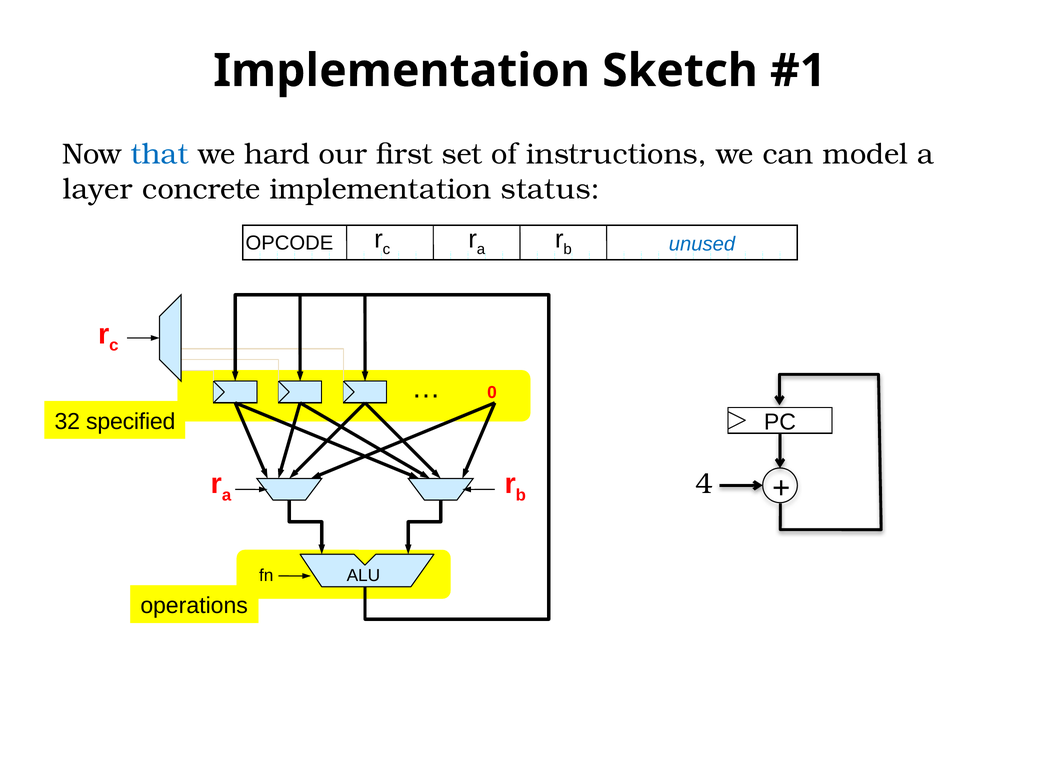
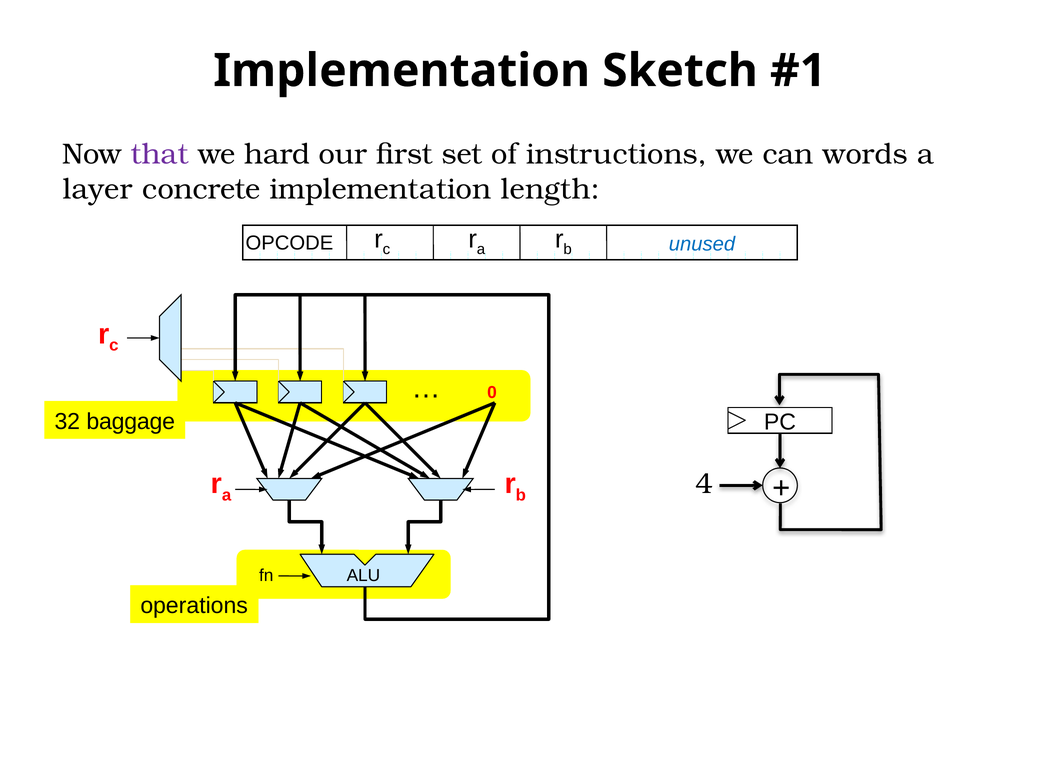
that colour: blue -> purple
model: model -> words
status: status -> length
specified: specified -> baggage
